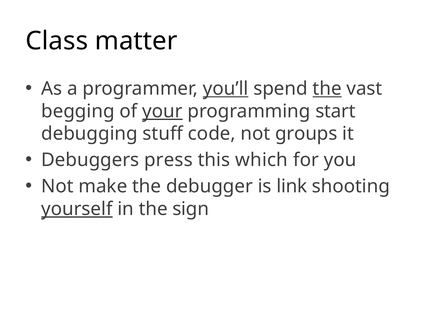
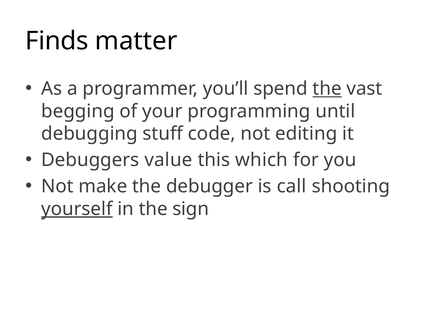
Class: Class -> Finds
you’ll underline: present -> none
your underline: present -> none
start: start -> until
groups: groups -> editing
press: press -> value
link: link -> call
